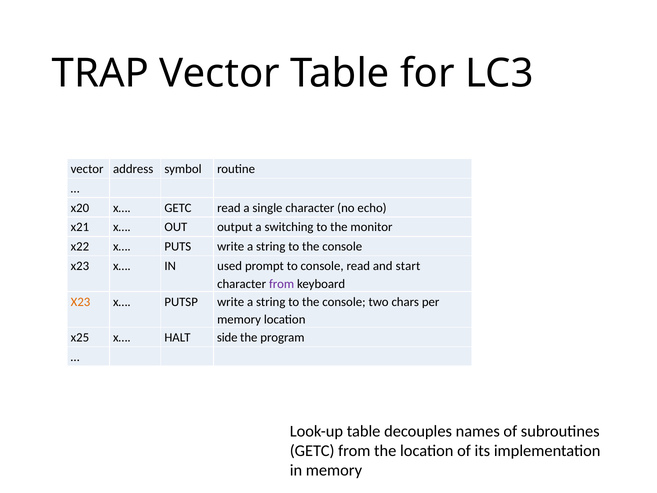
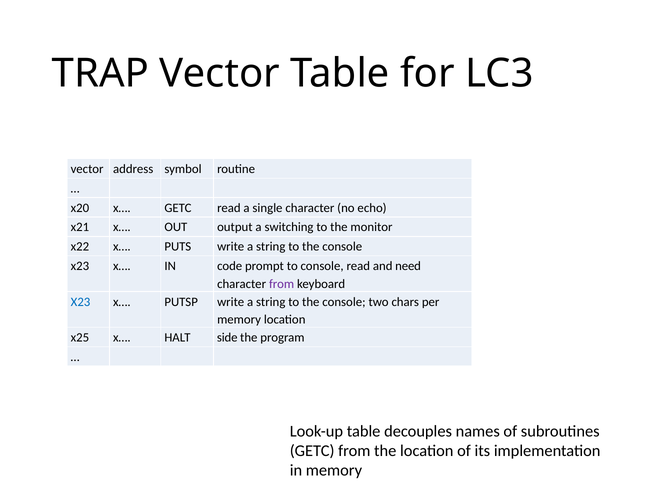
used: used -> code
start: start -> need
X23 at (81, 302) colour: orange -> blue
